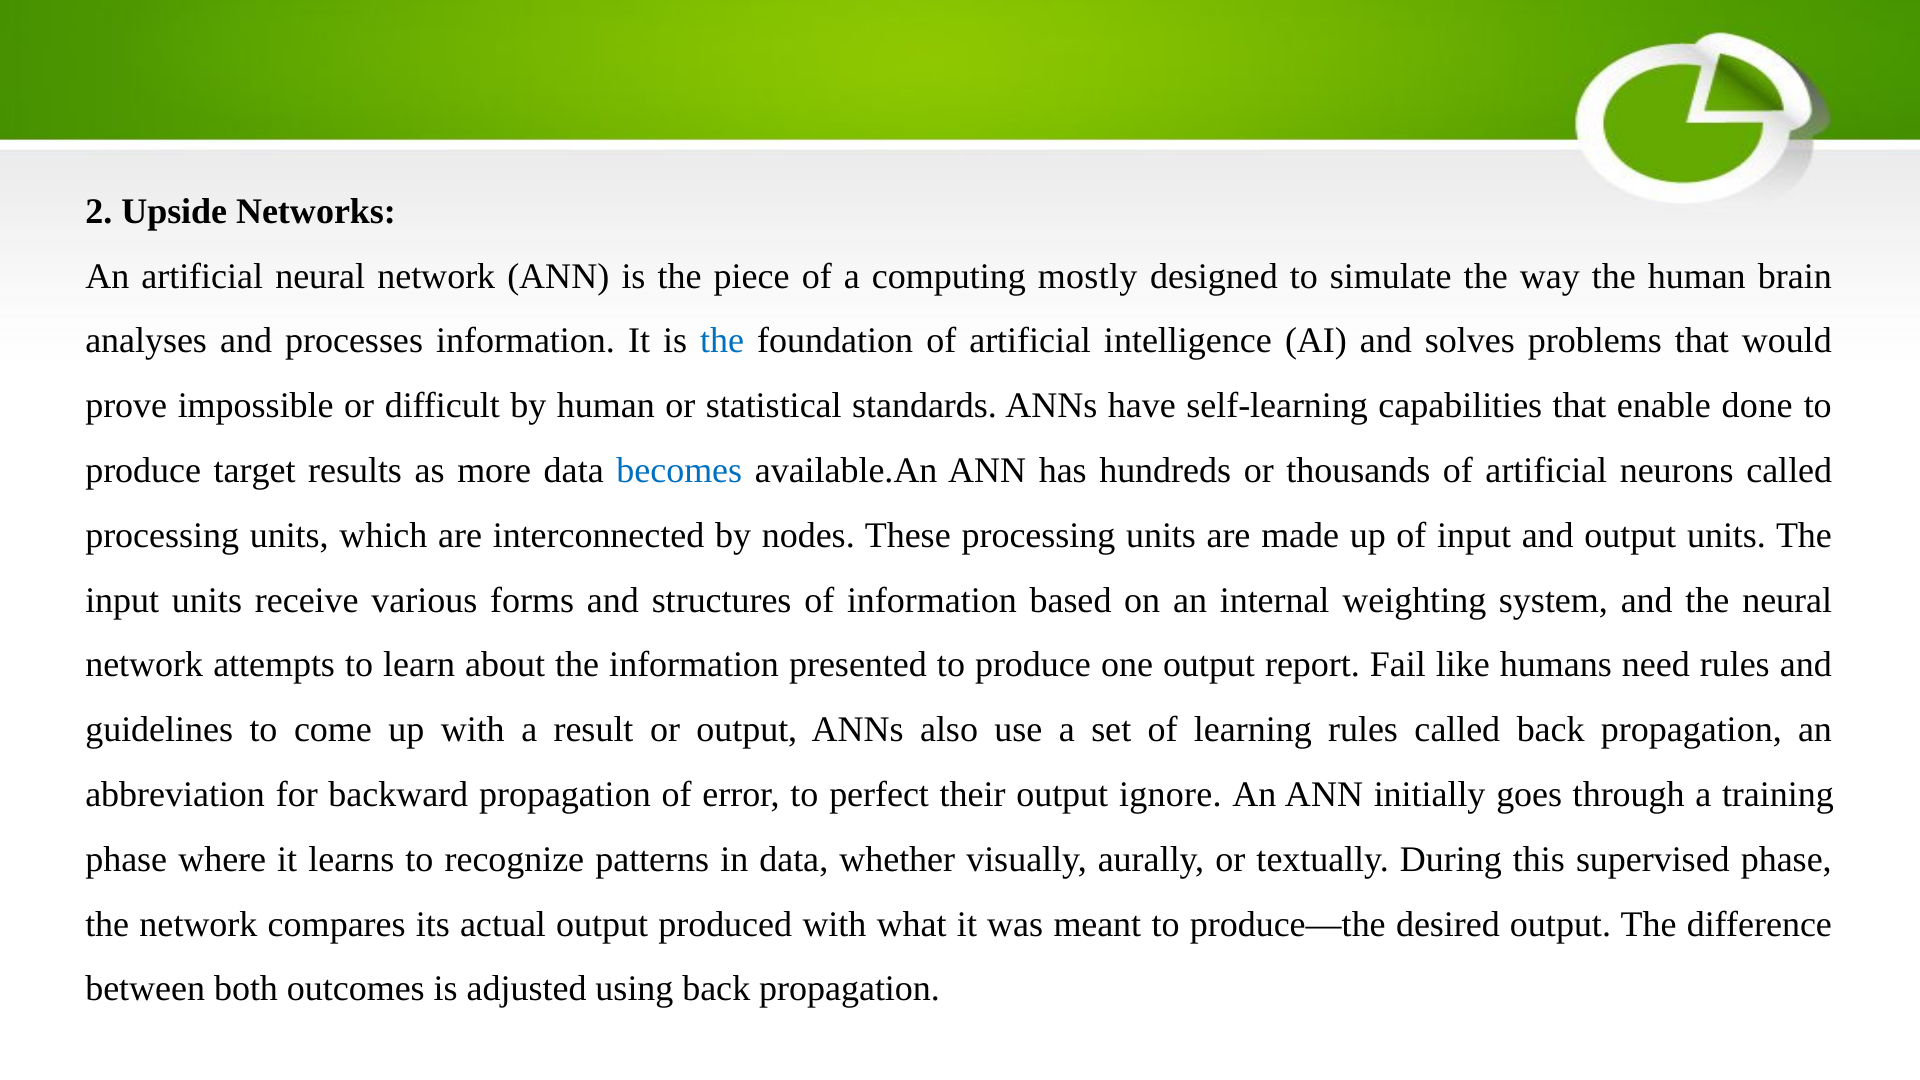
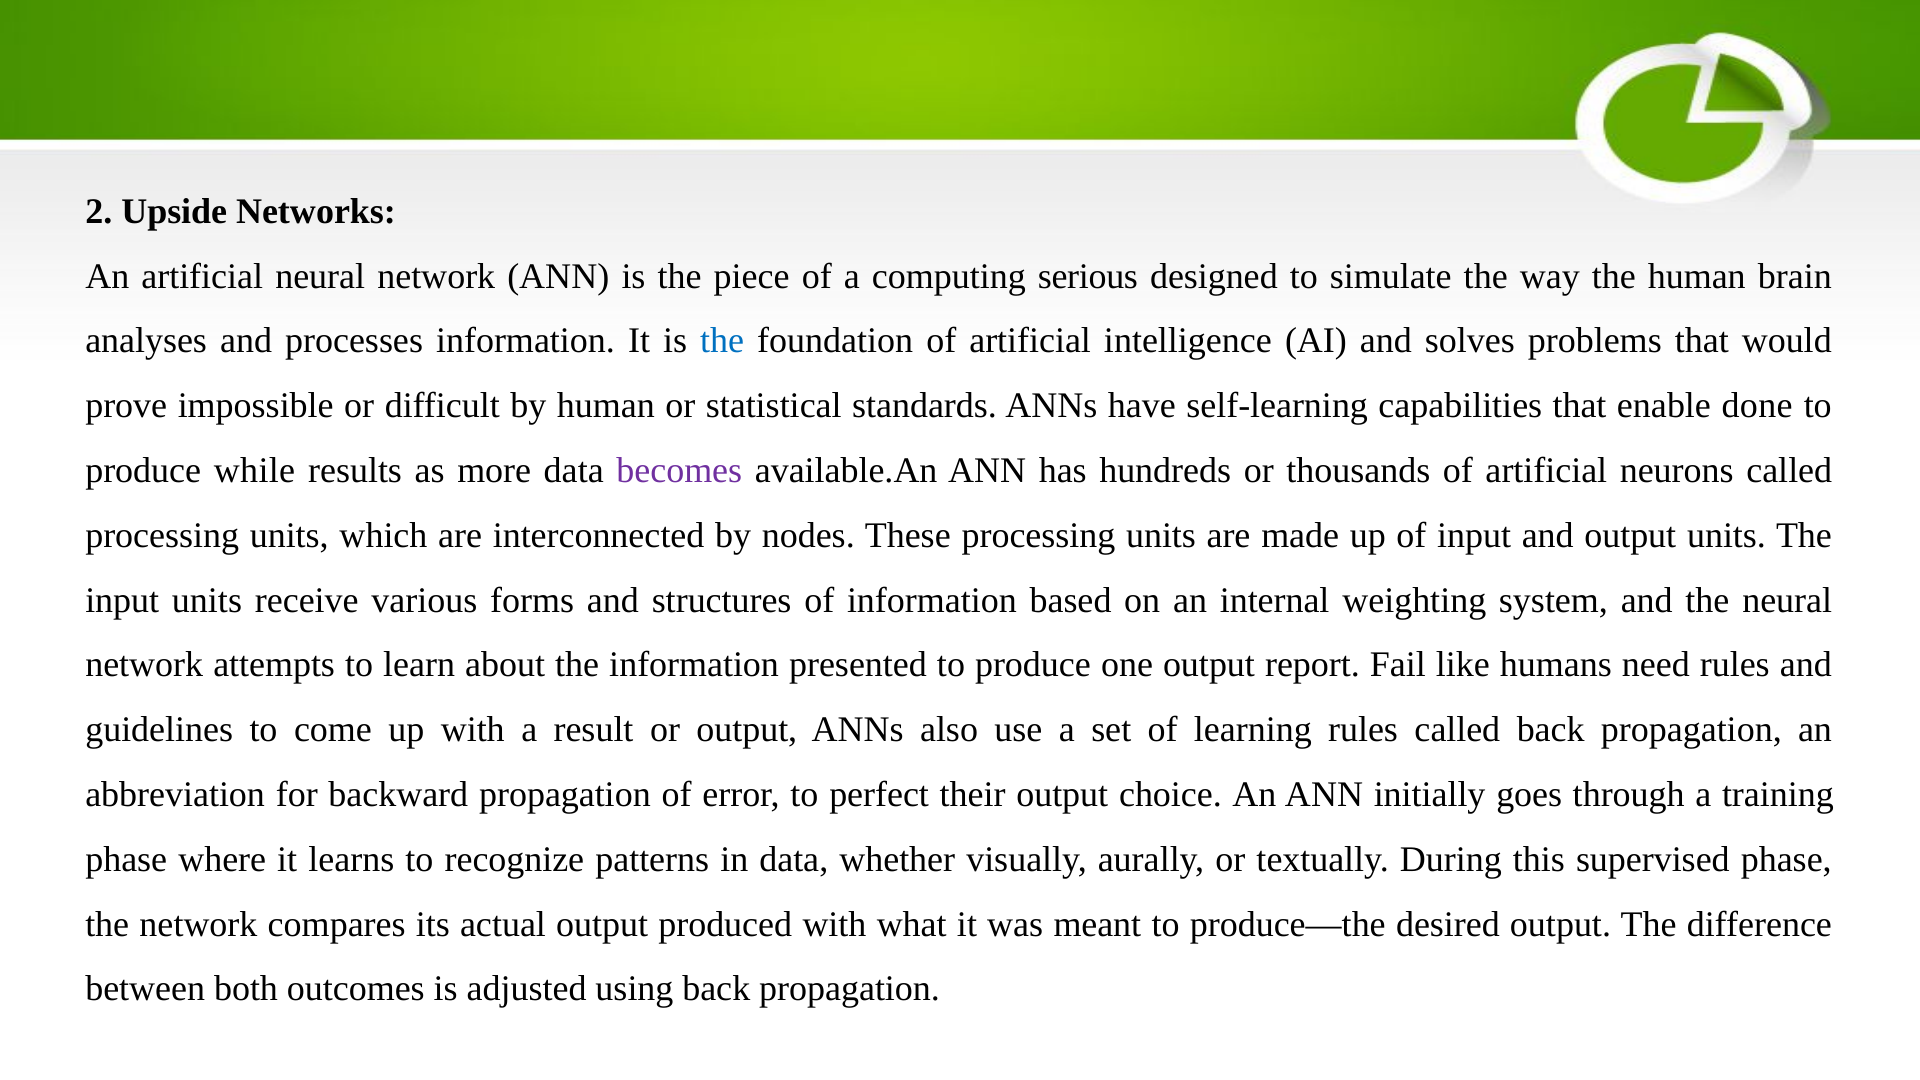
mostly: mostly -> serious
target: target -> while
becomes colour: blue -> purple
ignore: ignore -> choice
